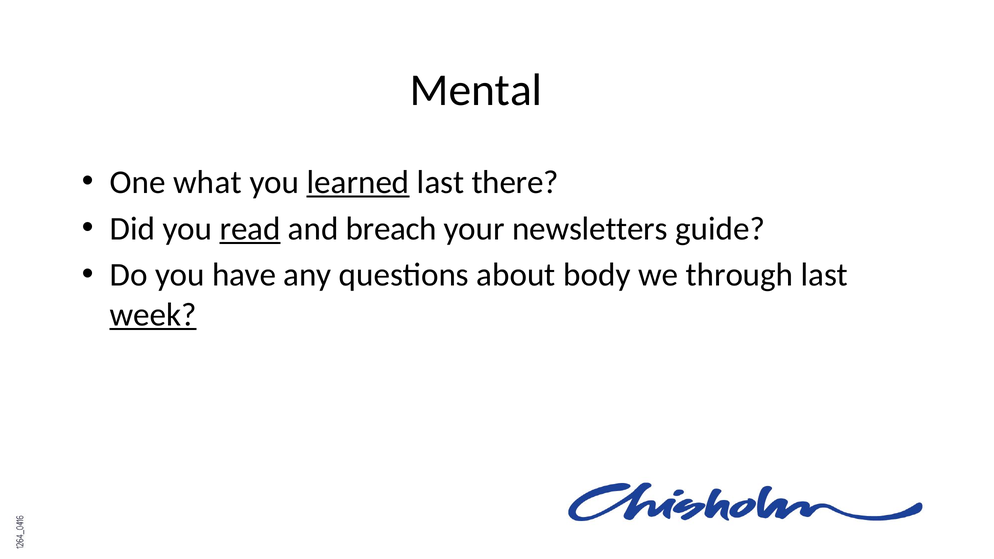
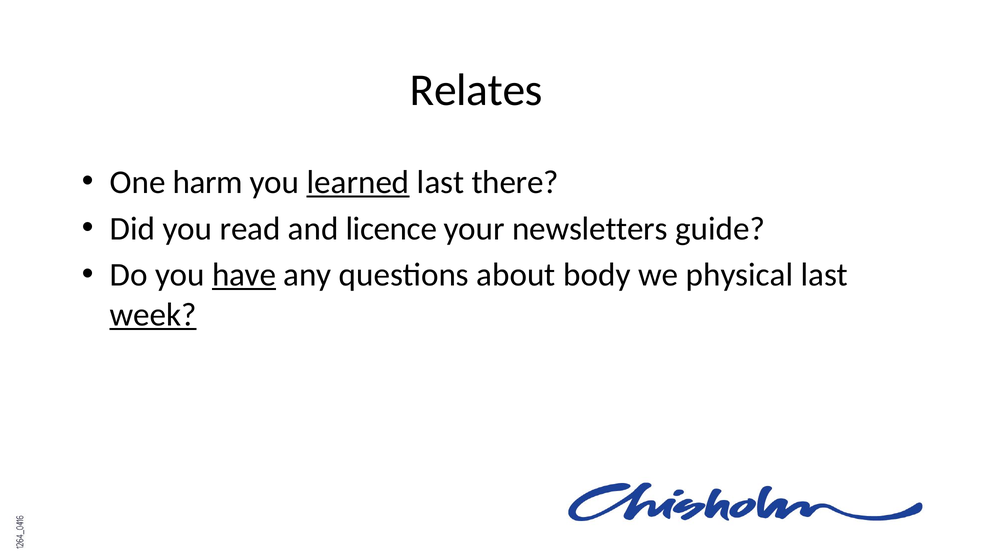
Mental: Mental -> Relates
what: what -> harm
read underline: present -> none
breach: breach -> licence
have underline: none -> present
through: through -> physical
